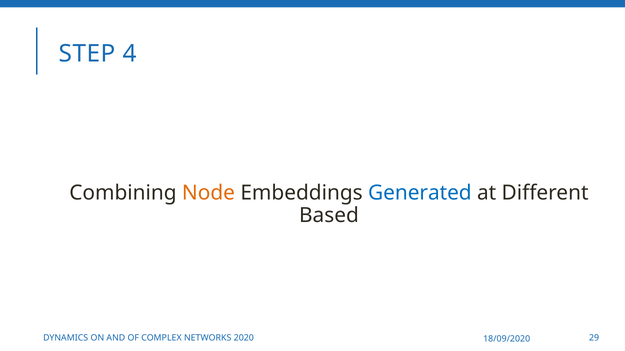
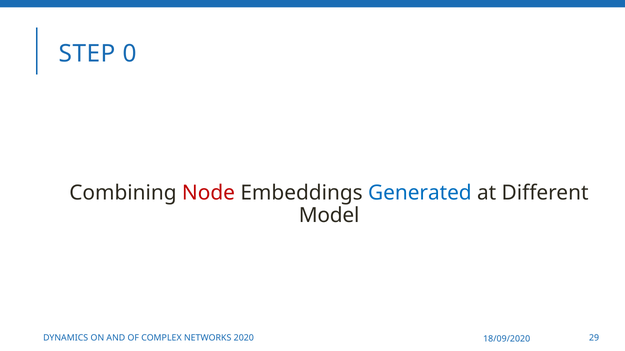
4: 4 -> 0
Node colour: orange -> red
Based: Based -> Model
